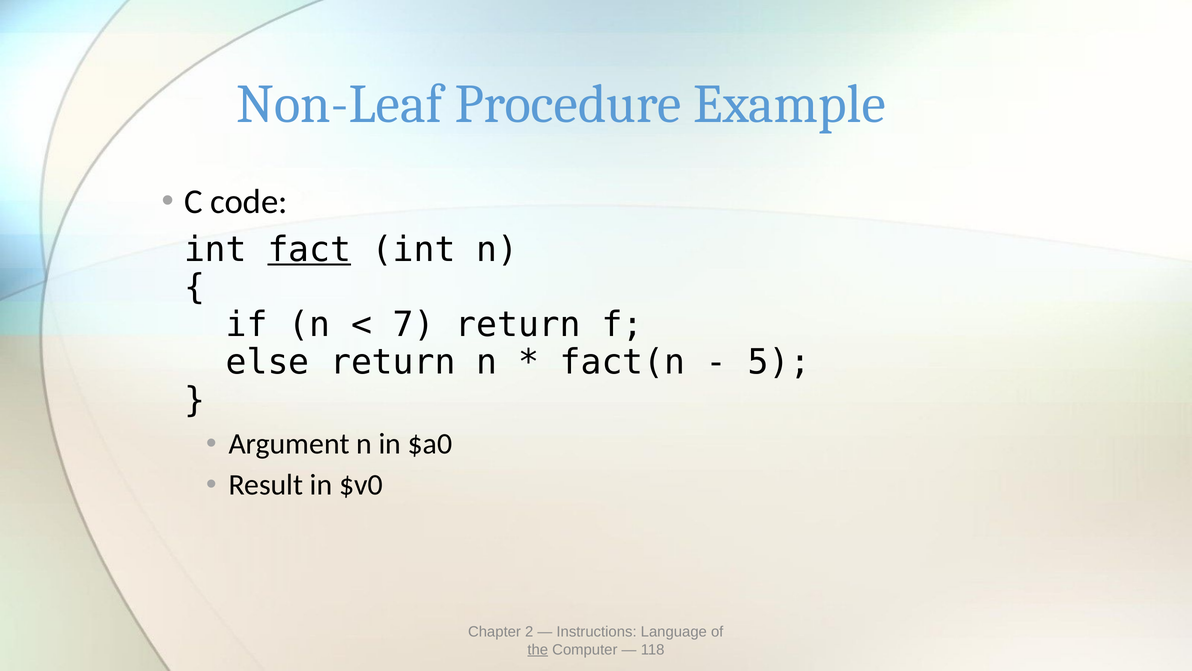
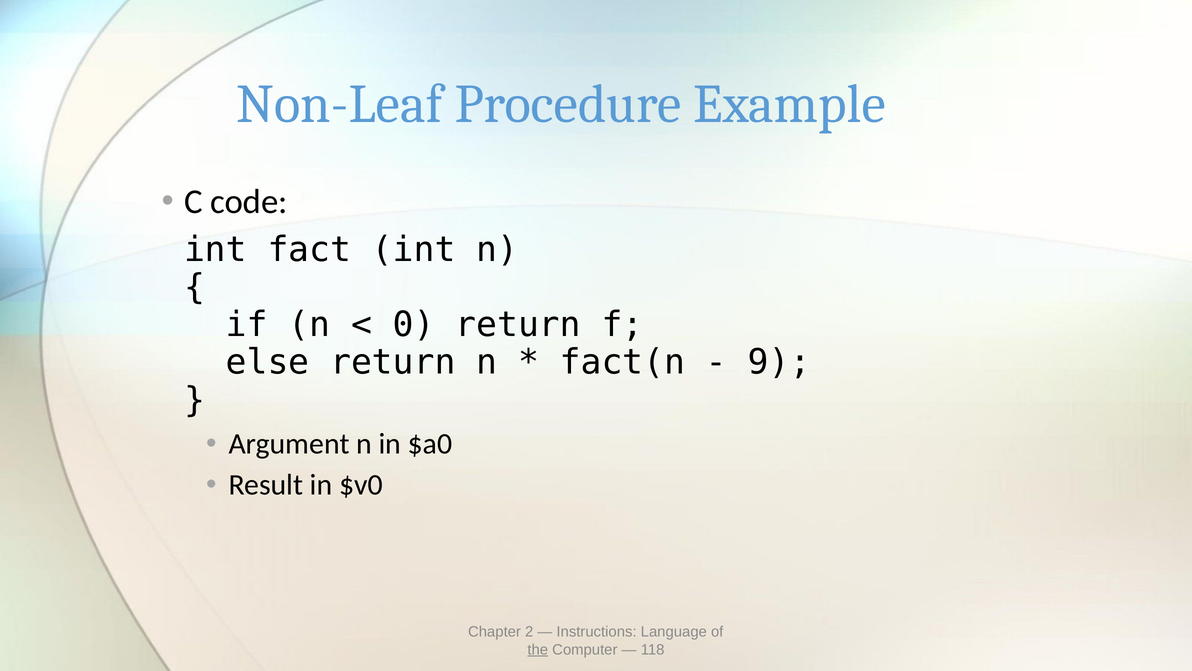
fact underline: present -> none
7: 7 -> 0
5: 5 -> 9
